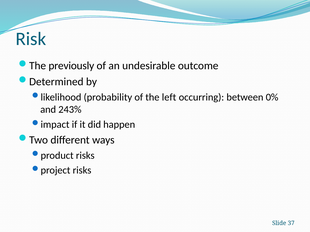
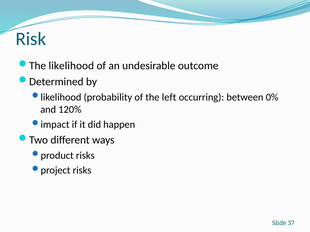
previously: previously -> likelihood
243%: 243% -> 120%
